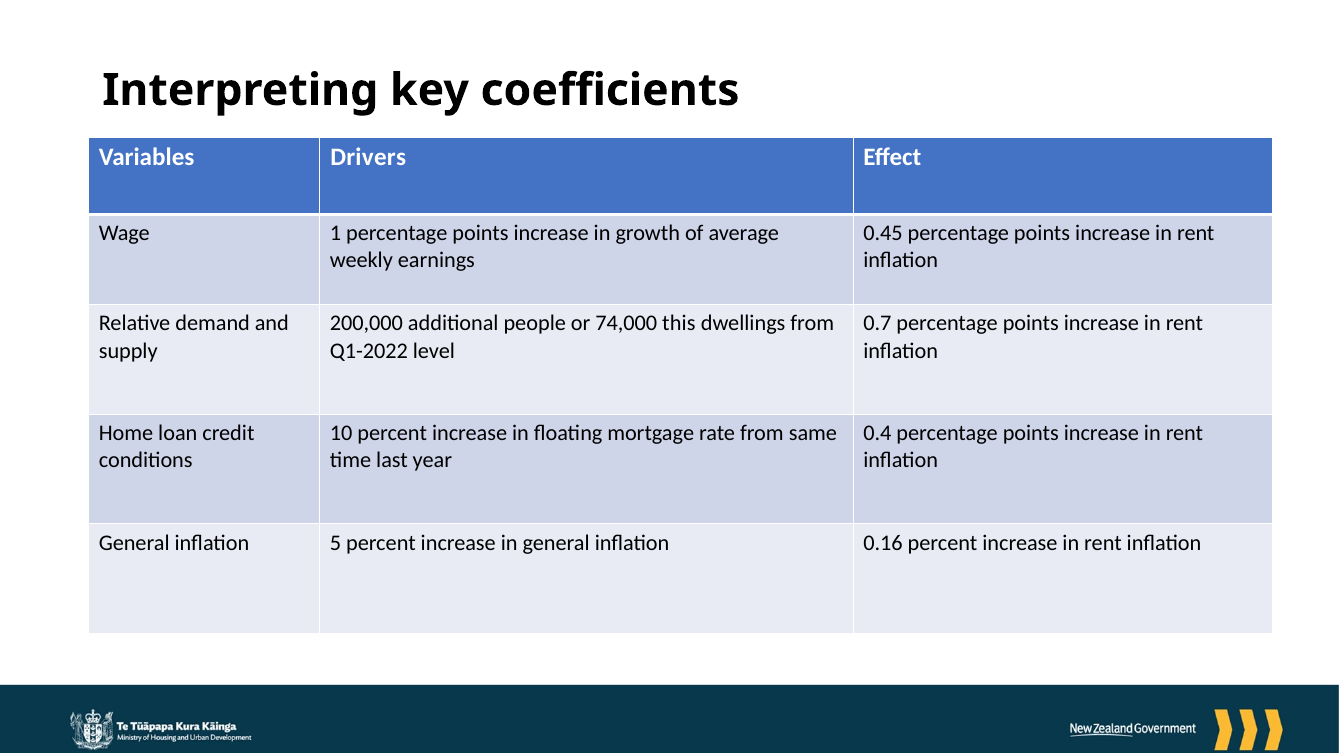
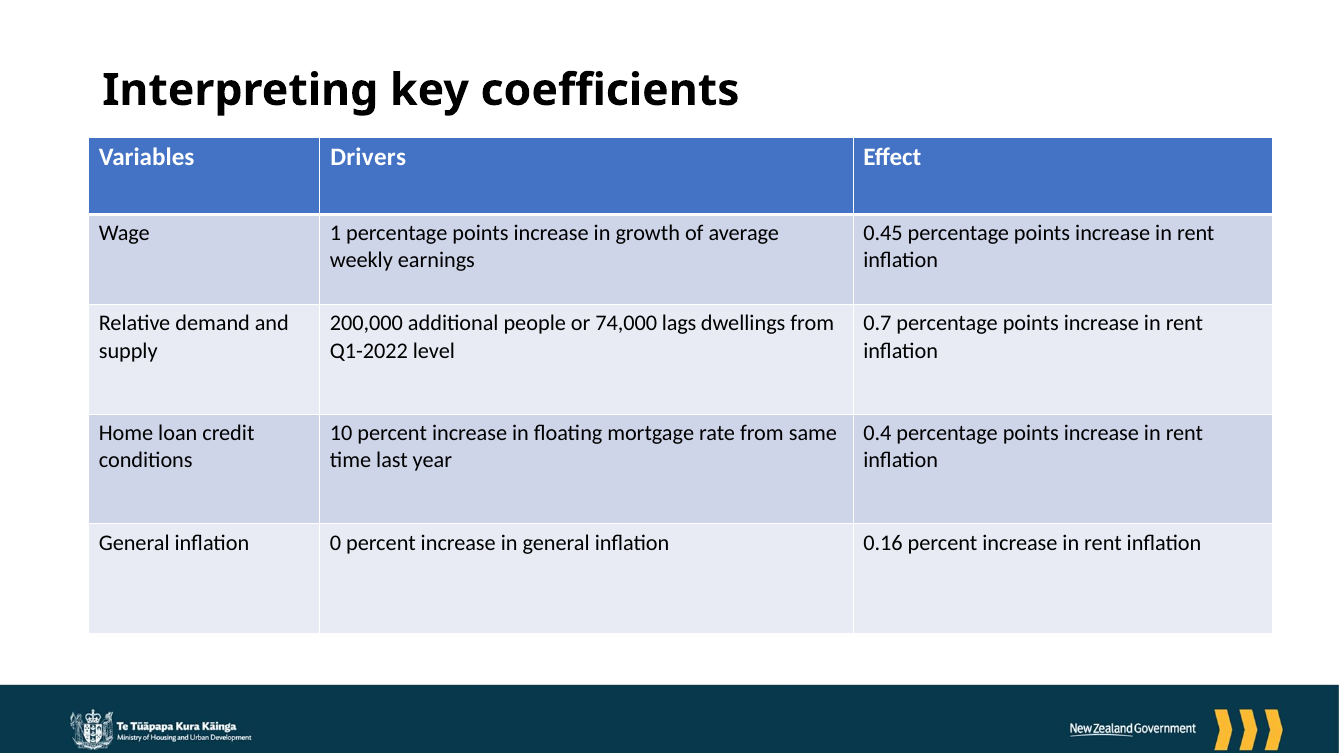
this: this -> lags
5: 5 -> 0
